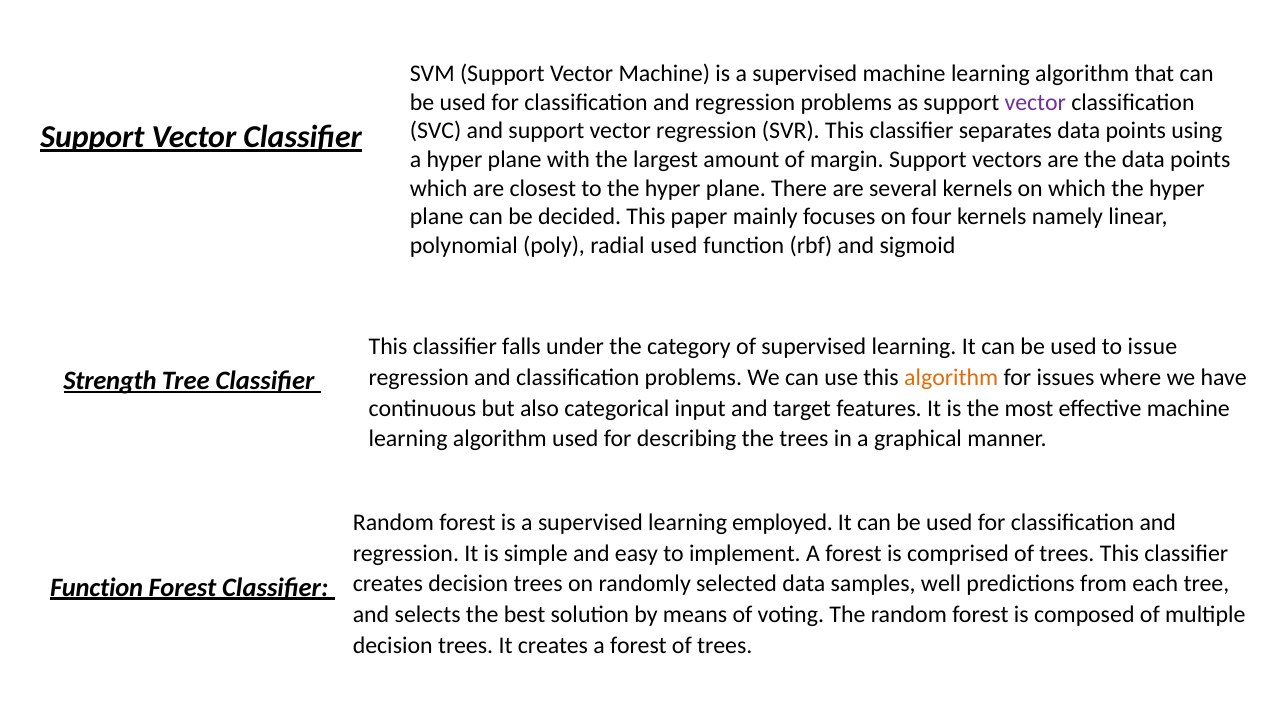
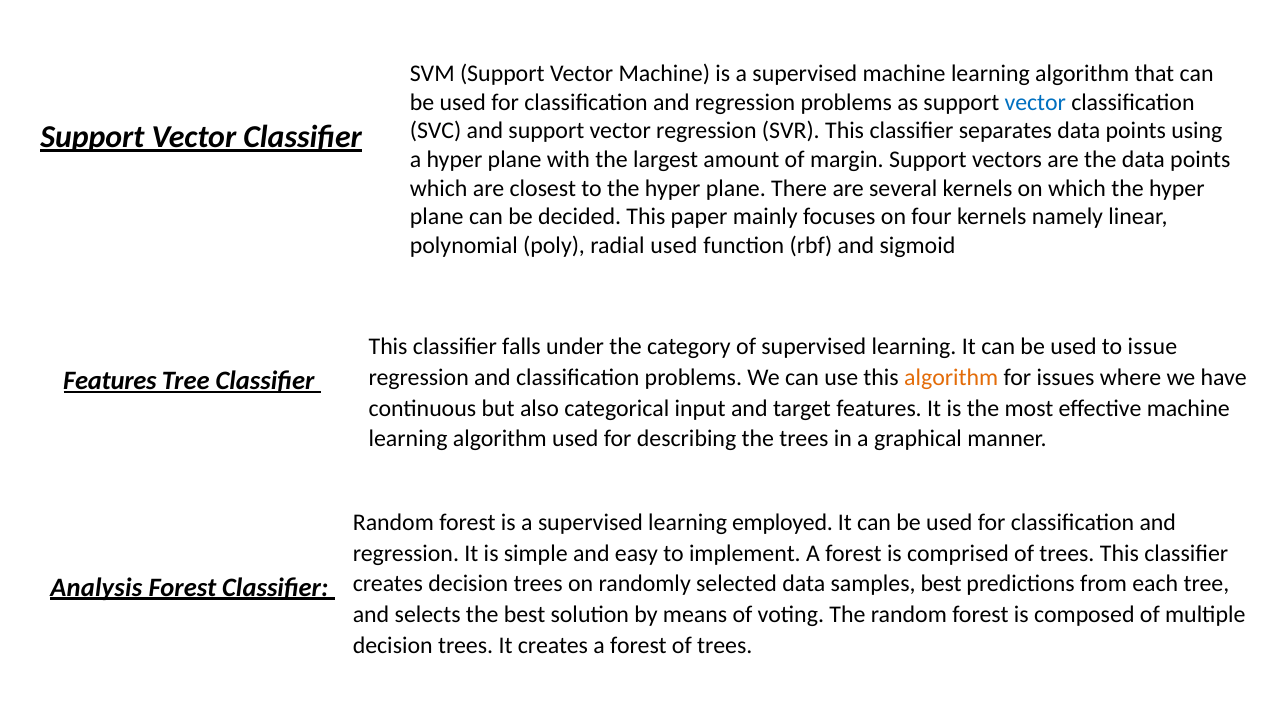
vector at (1035, 102) colour: purple -> blue
Strength at (110, 381): Strength -> Features
samples well: well -> best
Function at (97, 588): Function -> Analysis
